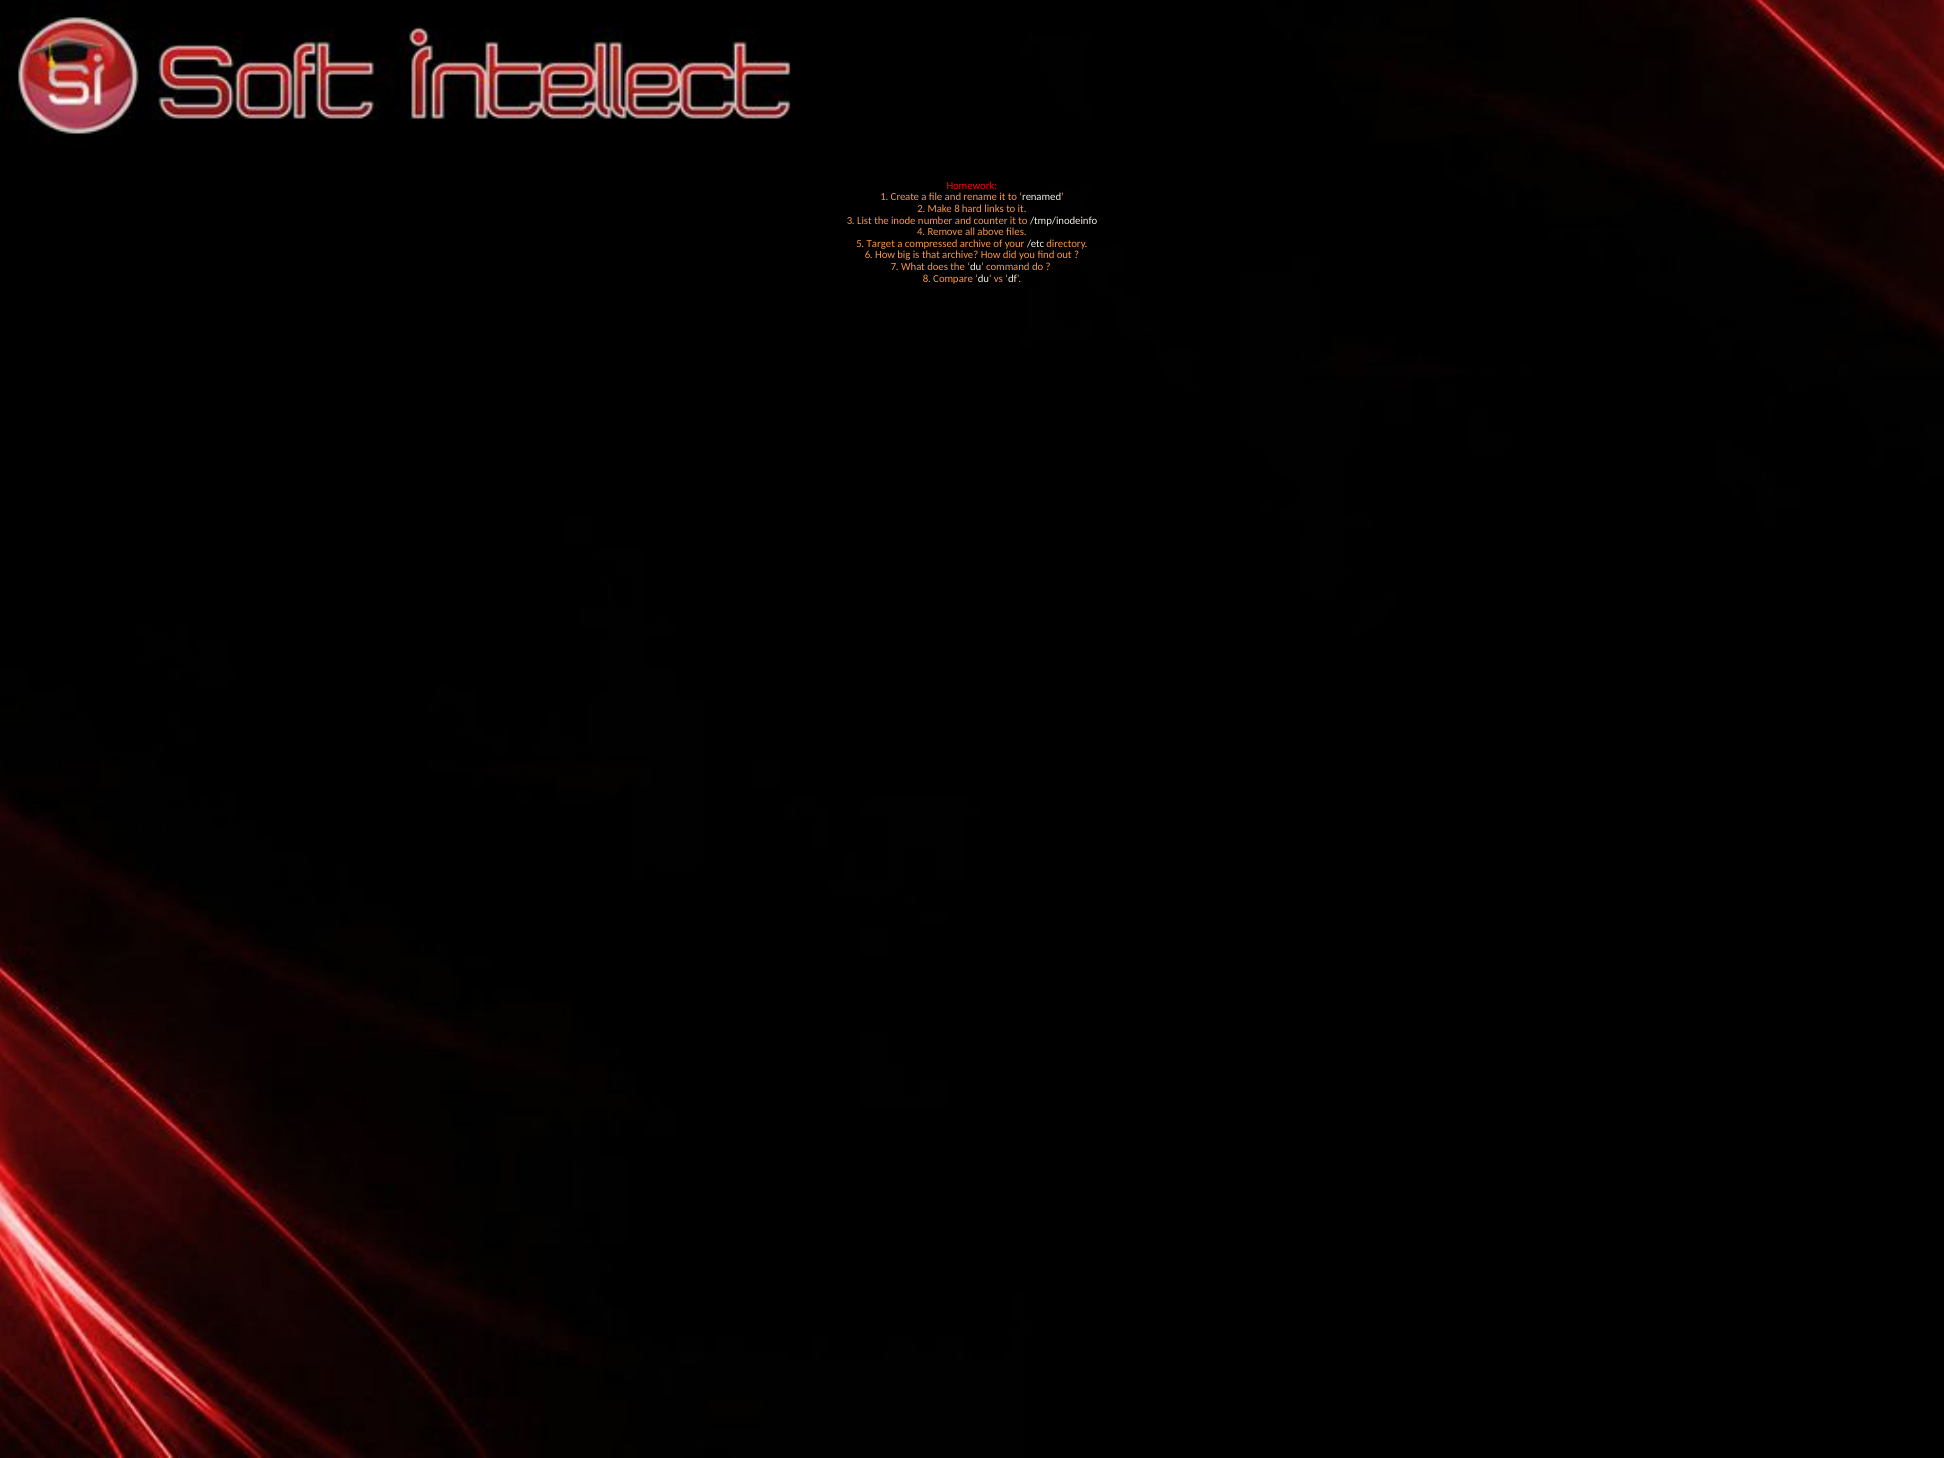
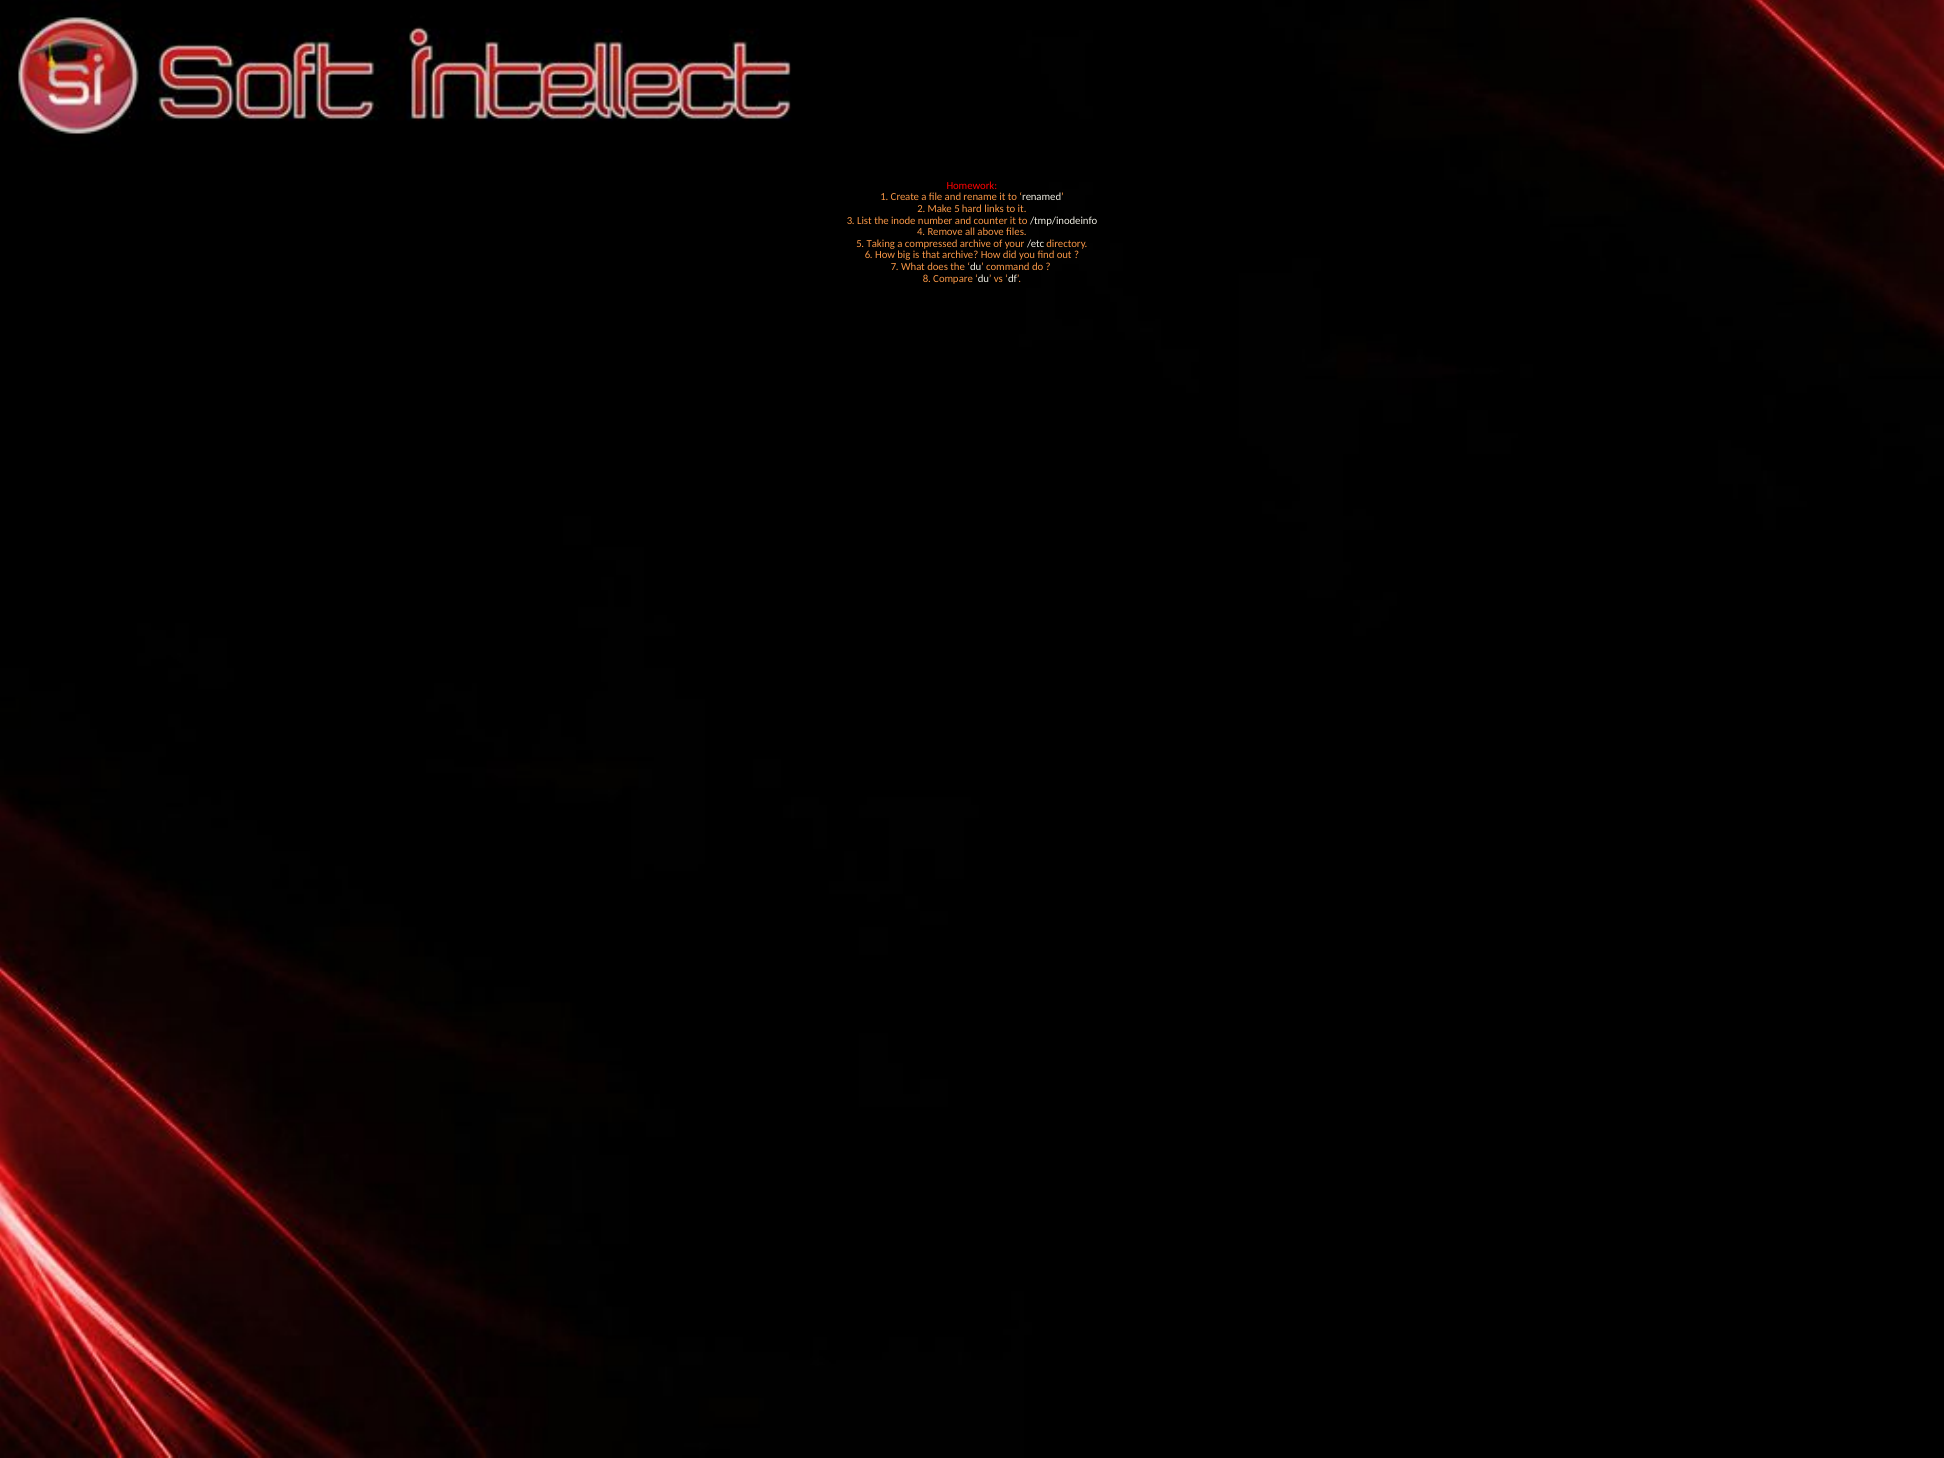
Make 8: 8 -> 5
Target: Target -> Taking
